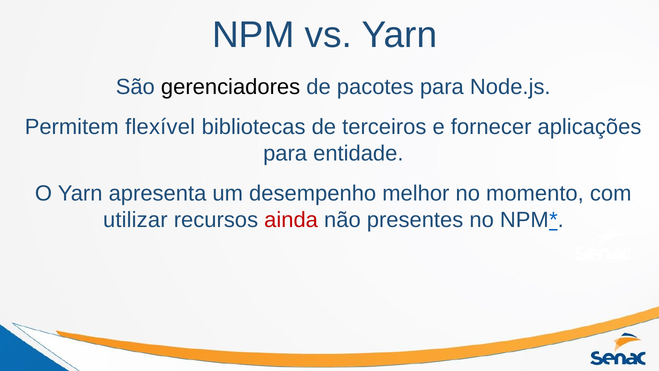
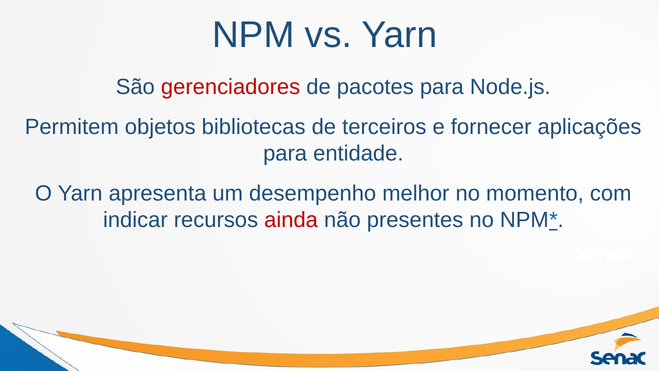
gerenciadores colour: black -> red
flexível: flexível -> objetos
utilizar: utilizar -> indicar
